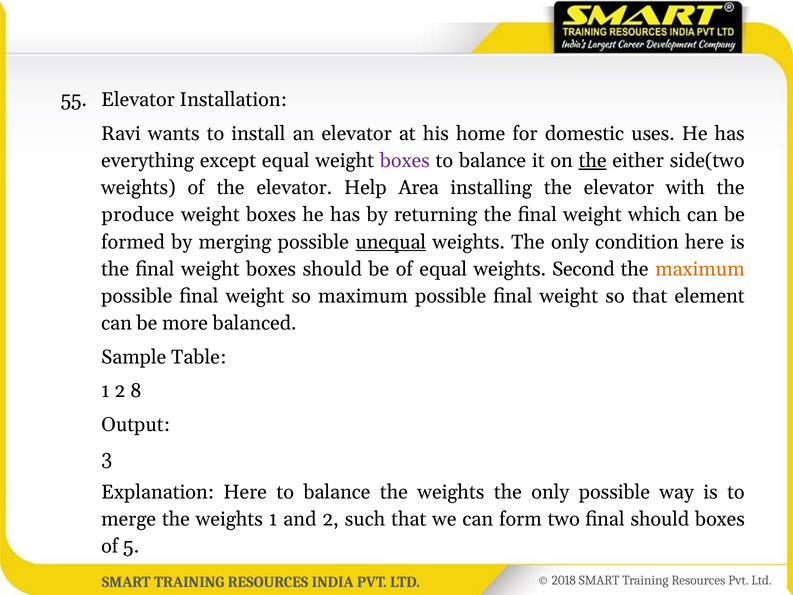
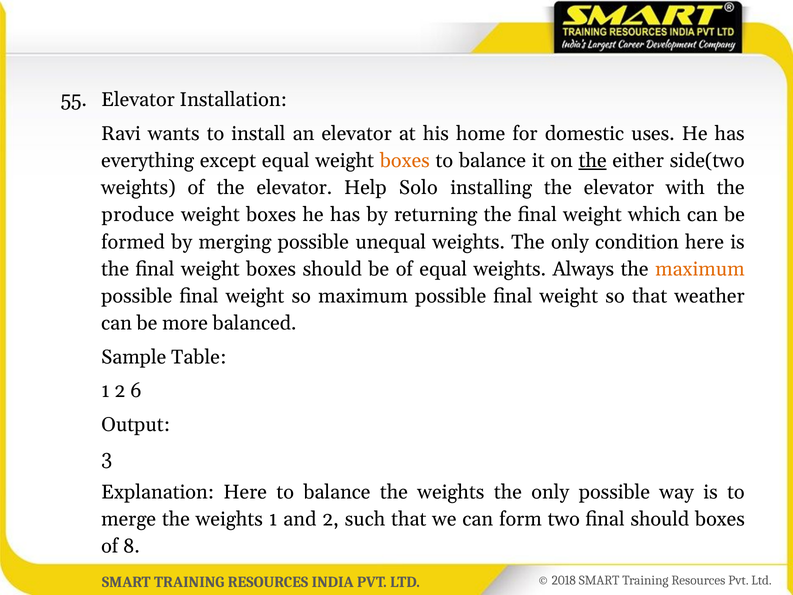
boxes at (405, 161) colour: purple -> orange
Area: Area -> Solo
unequal underline: present -> none
Second: Second -> Always
element: element -> weather
8: 8 -> 6
5: 5 -> 8
